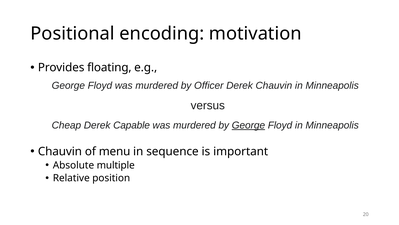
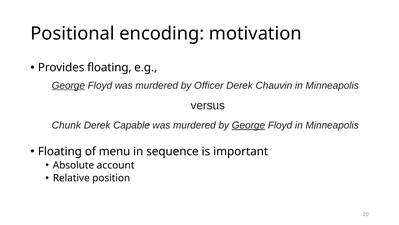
George at (68, 85) underline: none -> present
Cheap: Cheap -> Chunk
Chauvin at (60, 151): Chauvin -> Floating
multiple: multiple -> account
